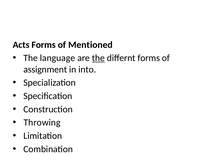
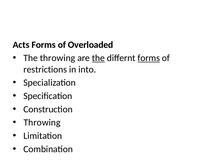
Mentioned: Mentioned -> Overloaded
The language: language -> throwing
forms at (149, 58) underline: none -> present
assignment: assignment -> restrictions
